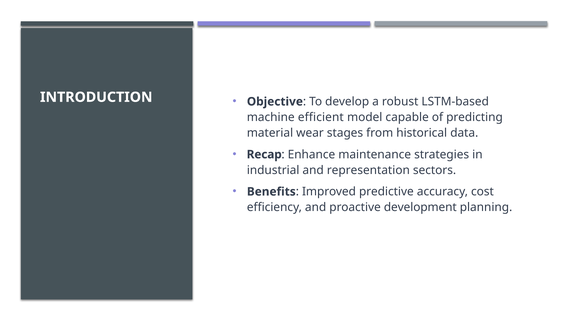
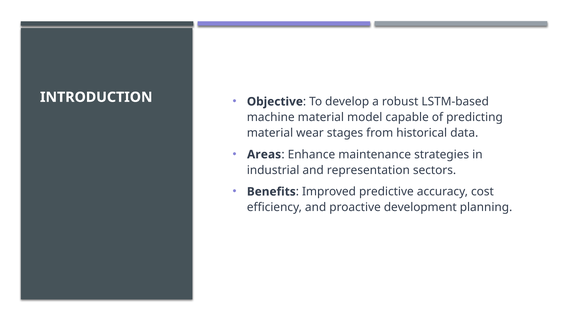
machine efficient: efficient -> material
Recap: Recap -> Areas
